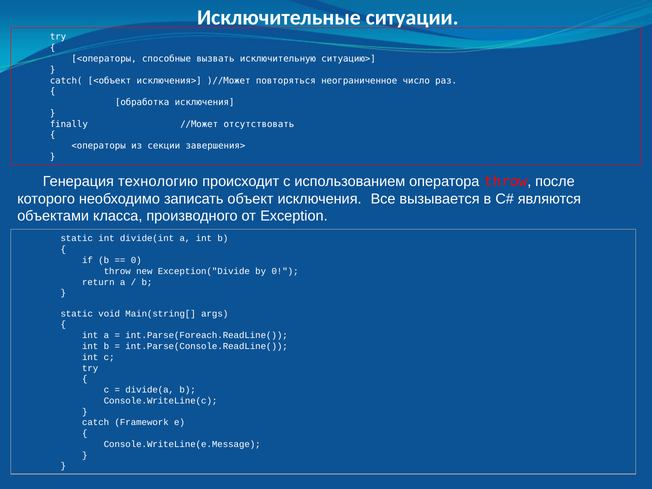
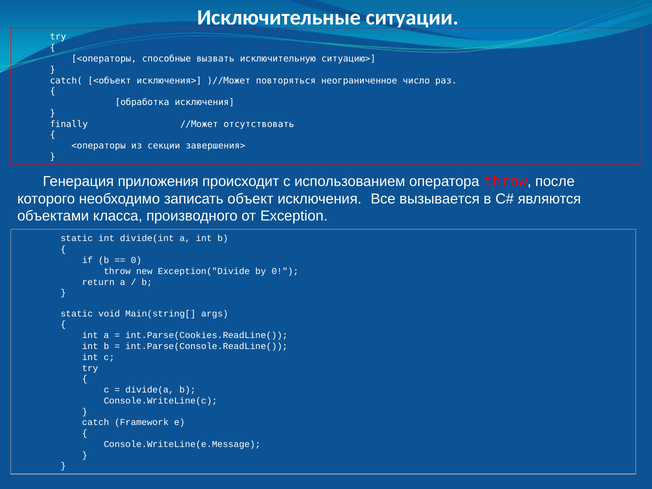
технологию: технологию -> приложения
int.Parse(Foreach.ReadLine(: int.Parse(Foreach.ReadLine( -> int.Parse(Cookies.ReadLine(
